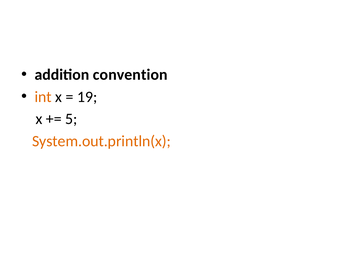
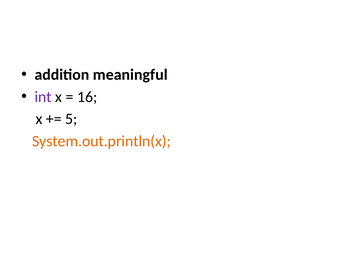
convention: convention -> meaningful
int colour: orange -> purple
19: 19 -> 16
